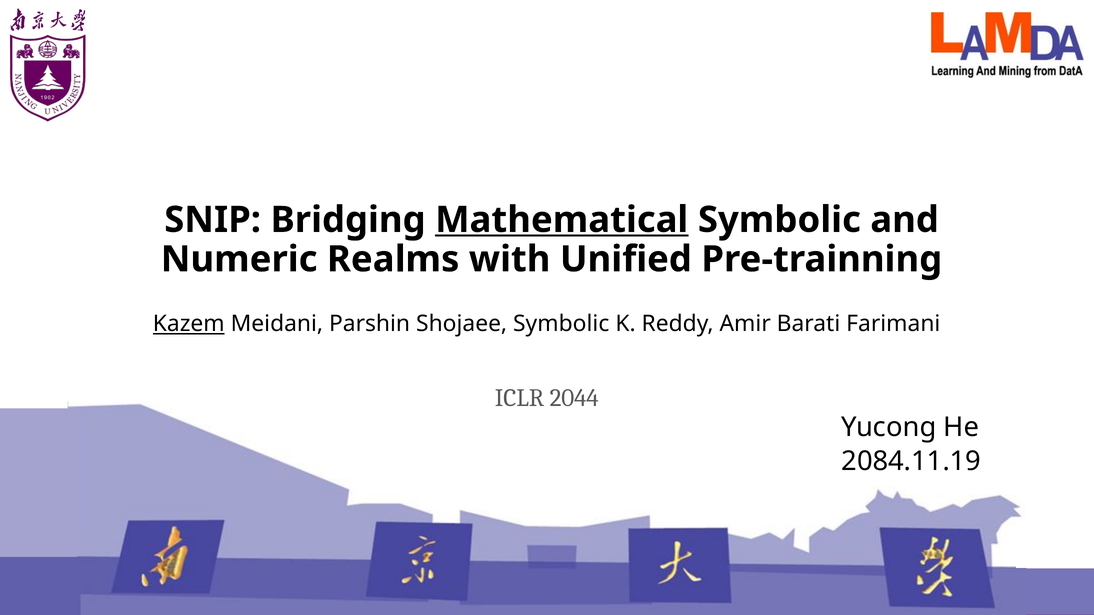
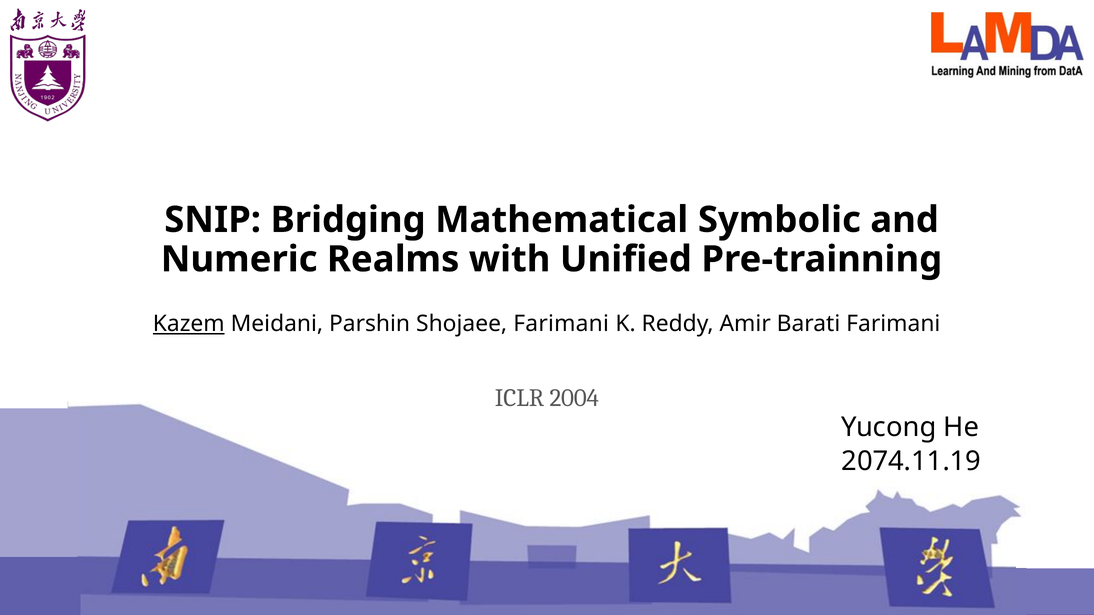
Mathematical at (562, 220) underline: present -> none
Shojaee Symbolic: Symbolic -> Farimani
2044: 2044 -> 2004
2084.11.19: 2084.11.19 -> 2074.11.19
